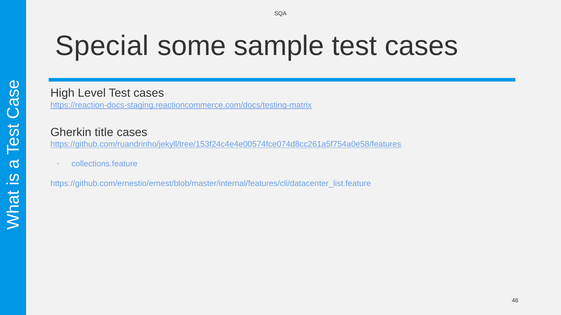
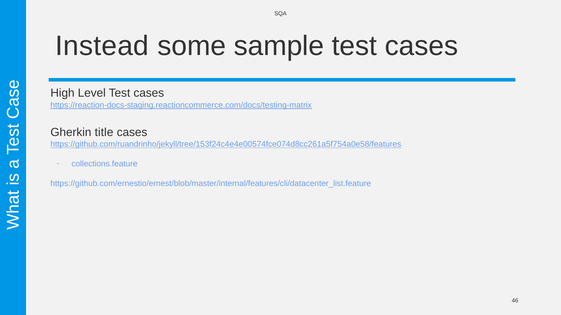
Special: Special -> Instead
